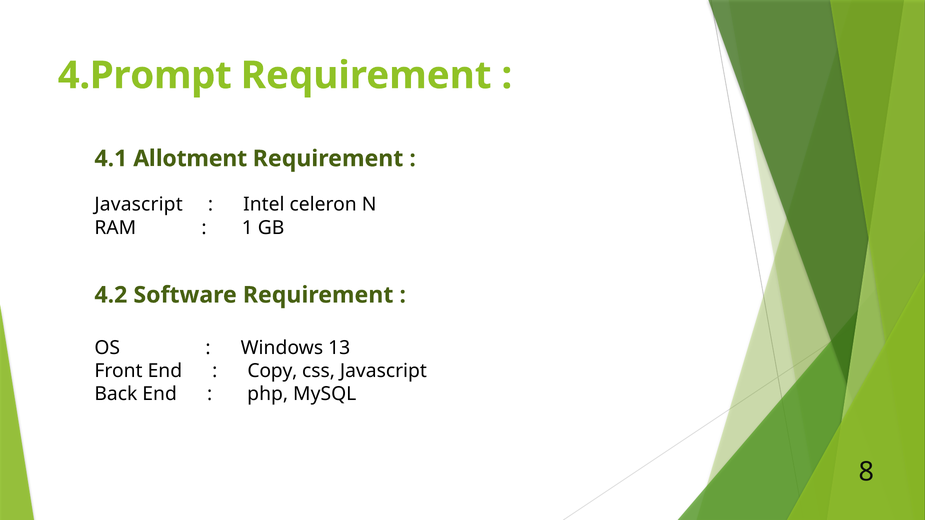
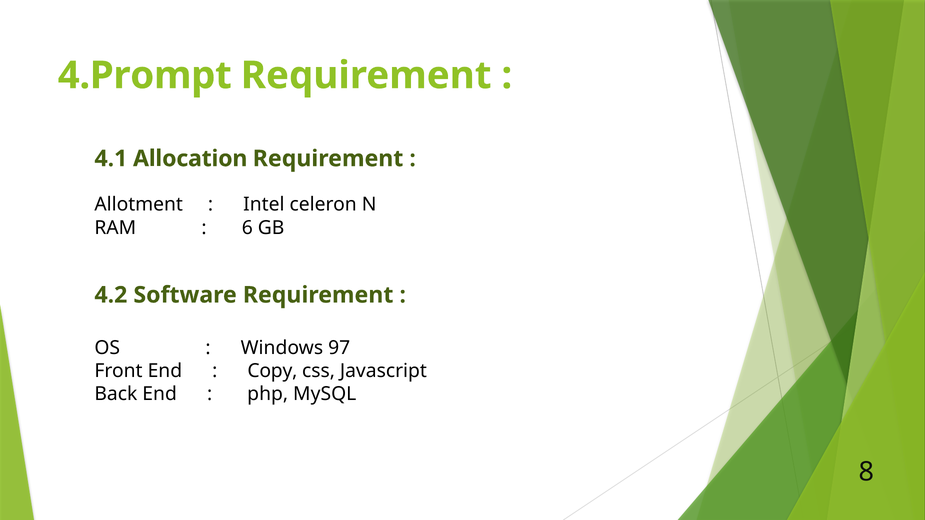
Allotment: Allotment -> Allocation
Javascript at (139, 205): Javascript -> Allotment
1: 1 -> 6
13: 13 -> 97
